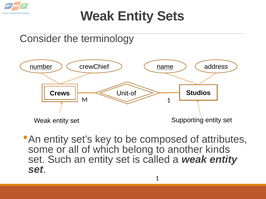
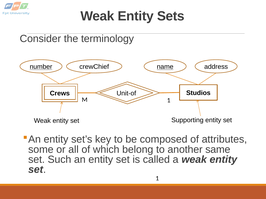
kinds: kinds -> same
